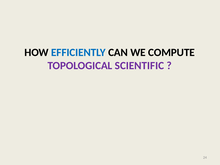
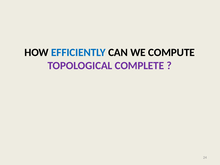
SCIENTIFIC: SCIENTIFIC -> COMPLETE
